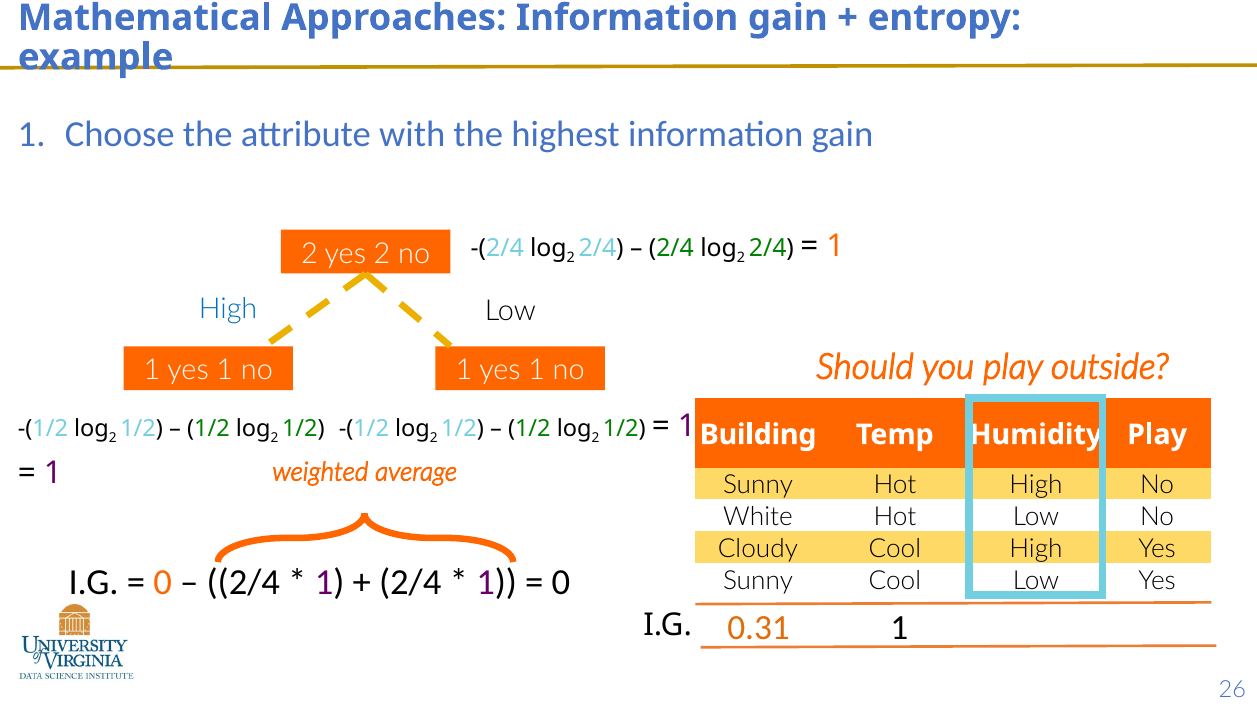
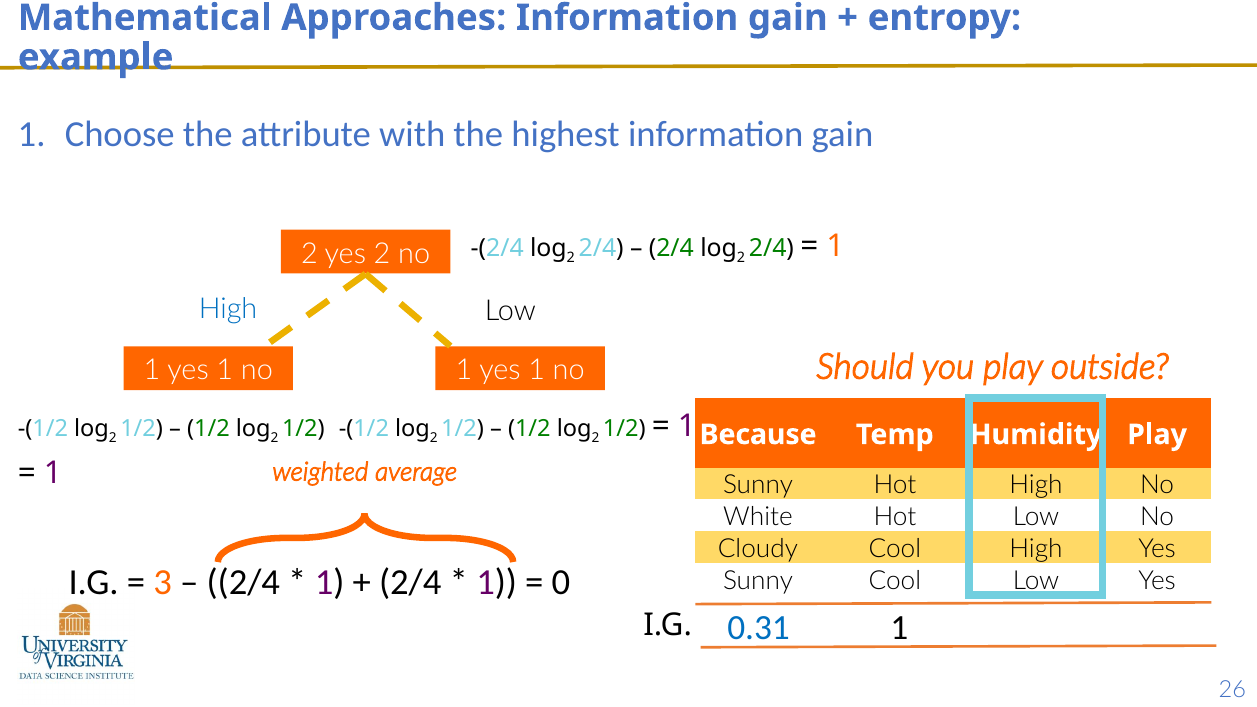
Building: Building -> Because
0 at (163, 582): 0 -> 3
0.31 colour: orange -> blue
